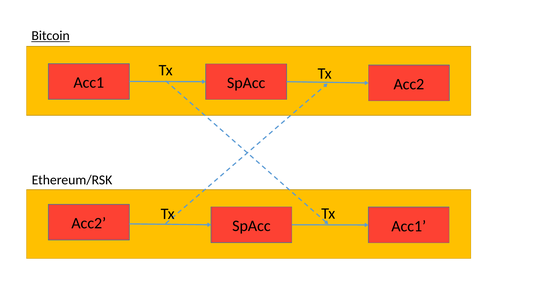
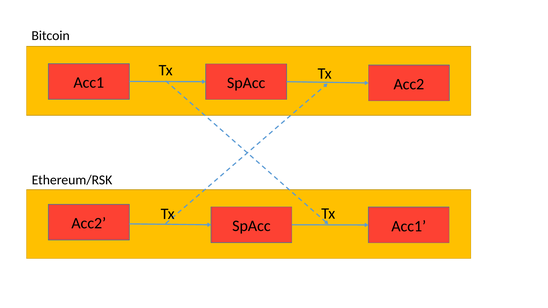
Bitcoin underline: present -> none
